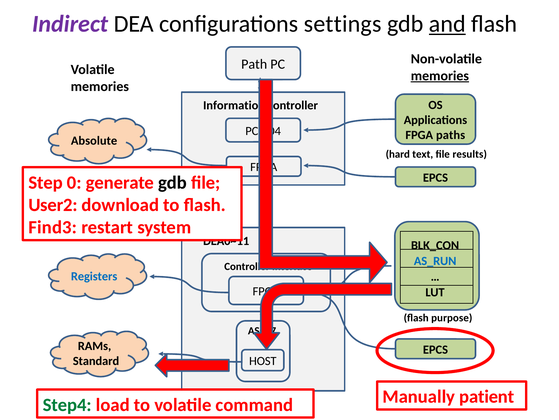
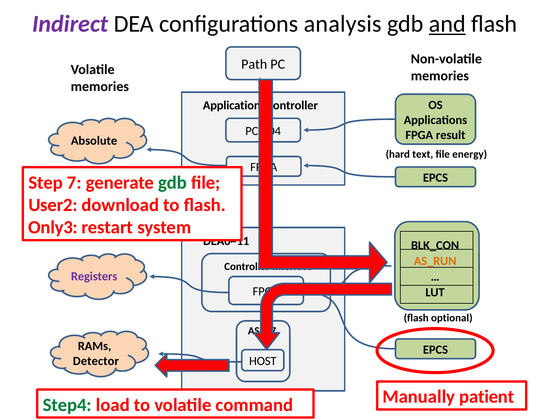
settings: settings -> analysis
memories at (440, 76) underline: present -> none
Information at (234, 105): Information -> Applications
paths: paths -> result
results: results -> energy
0: 0 -> 7
gdb at (173, 182) colour: black -> green
Find3: Find3 -> Only3
AS_RUN colour: blue -> orange
Registers colour: blue -> purple
purpose: purpose -> optional
Standard: Standard -> Detector
